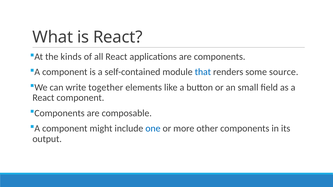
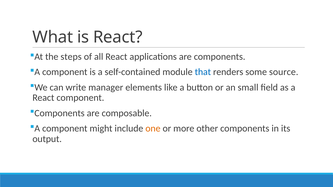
kinds: kinds -> steps
together: together -> manager
one colour: blue -> orange
